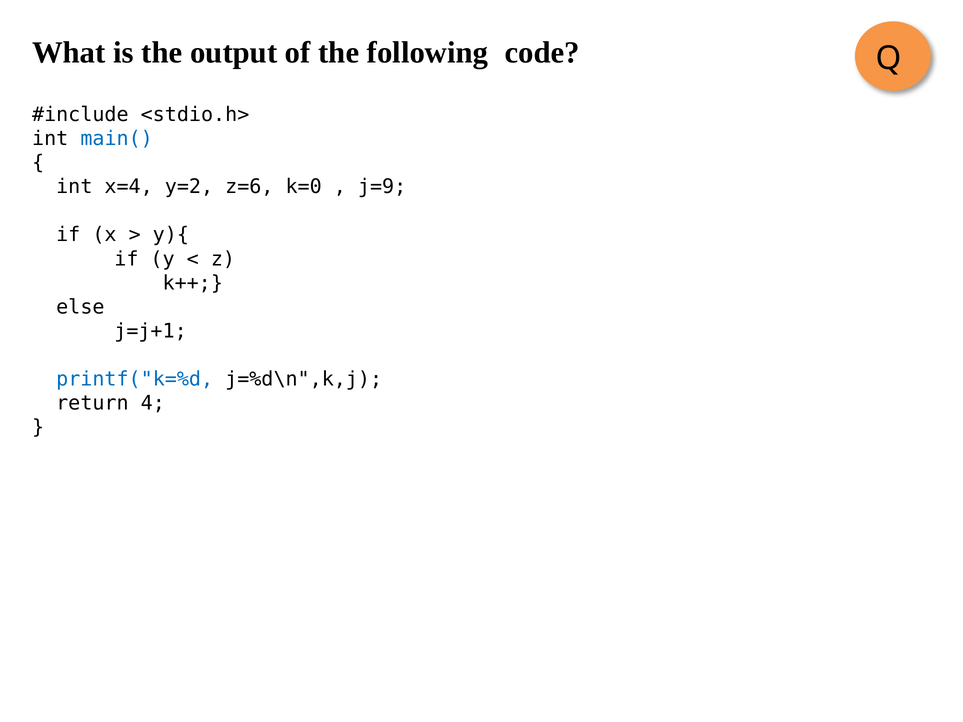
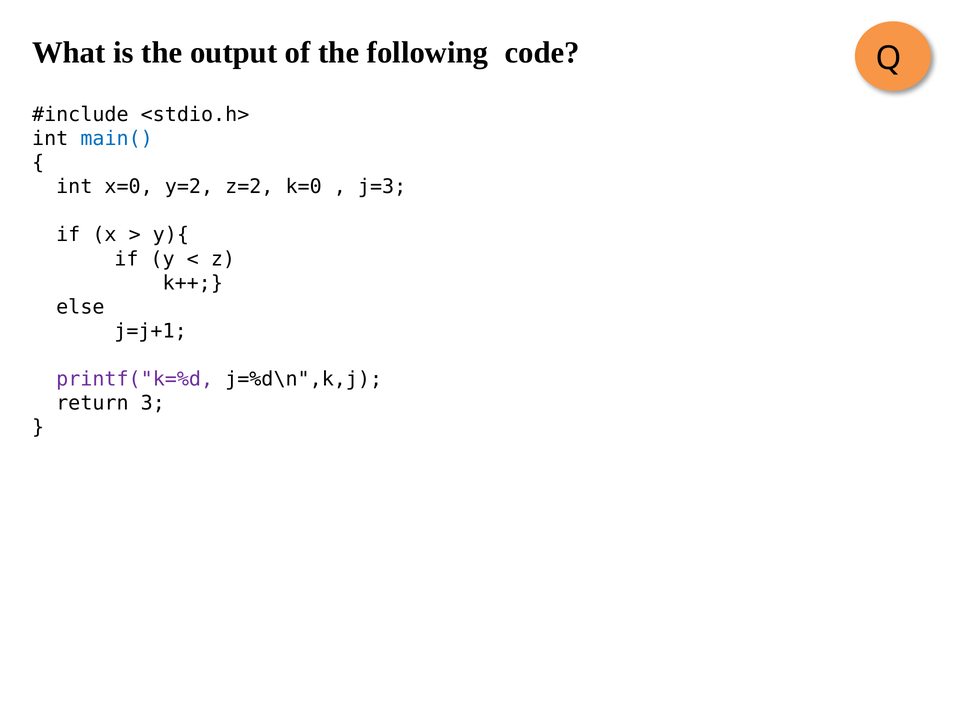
x=4: x=4 -> x=0
z=6: z=6 -> z=2
j=9: j=9 -> j=3
printf("k=%d colour: blue -> purple
4: 4 -> 3
